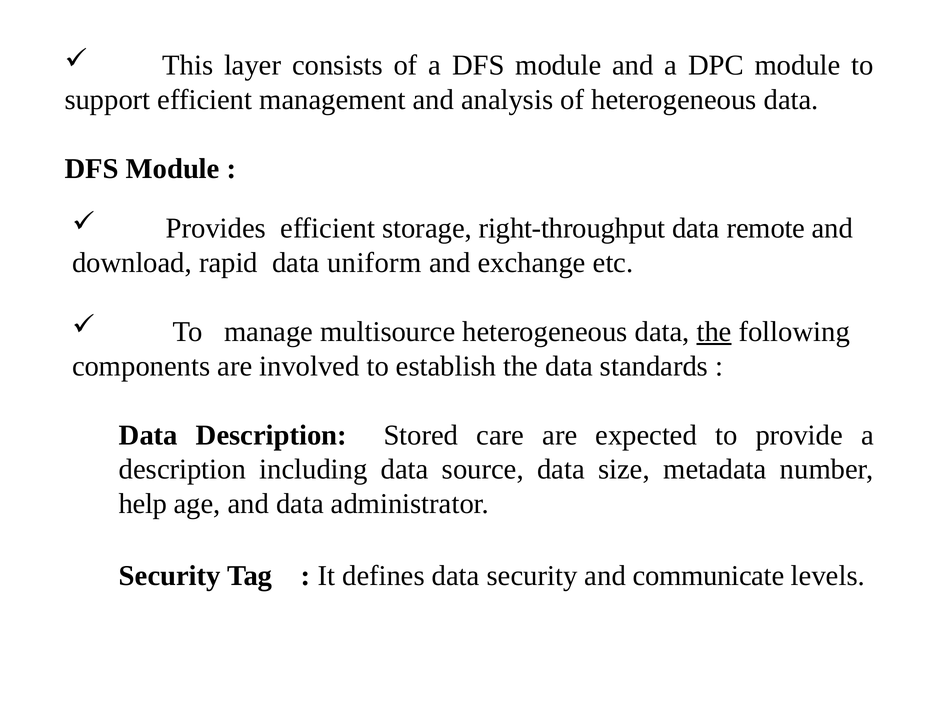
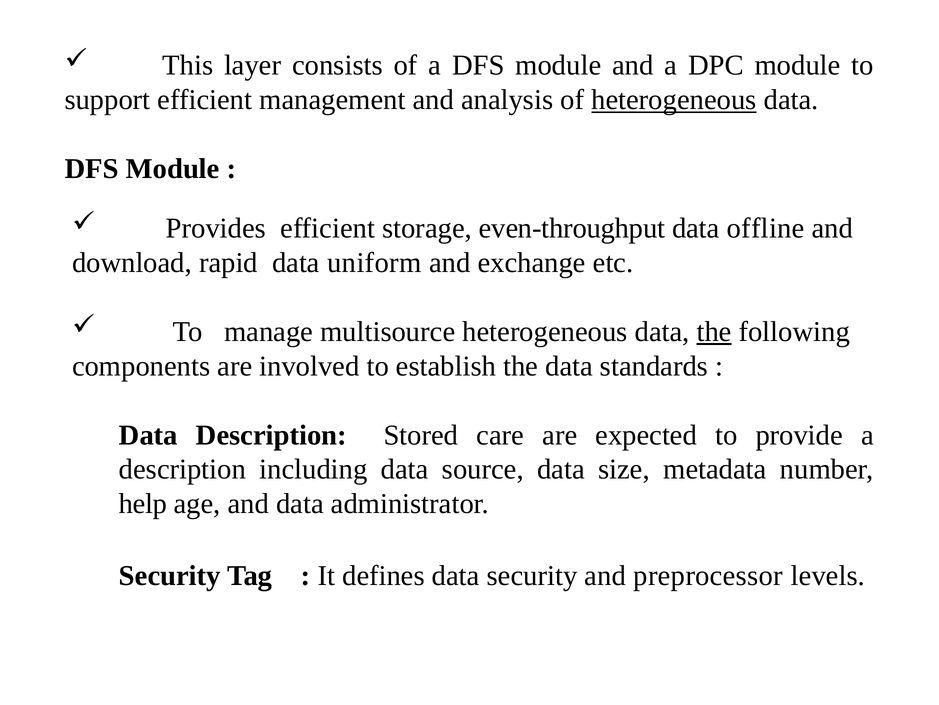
heterogeneous at (674, 100) underline: none -> present
right-throughput: right-throughput -> even-throughput
remote: remote -> offline
communicate: communicate -> preprocessor
